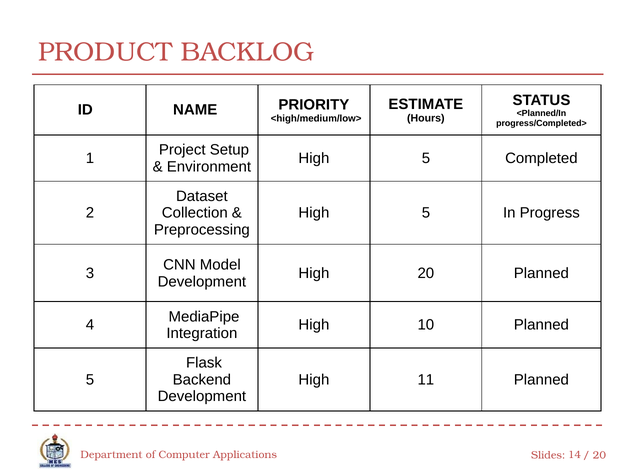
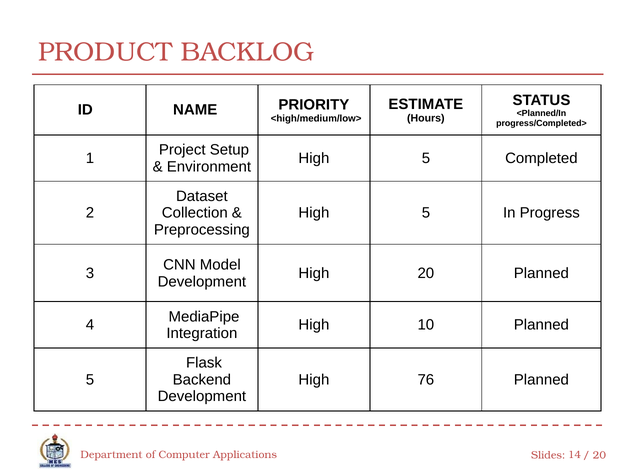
11: 11 -> 76
